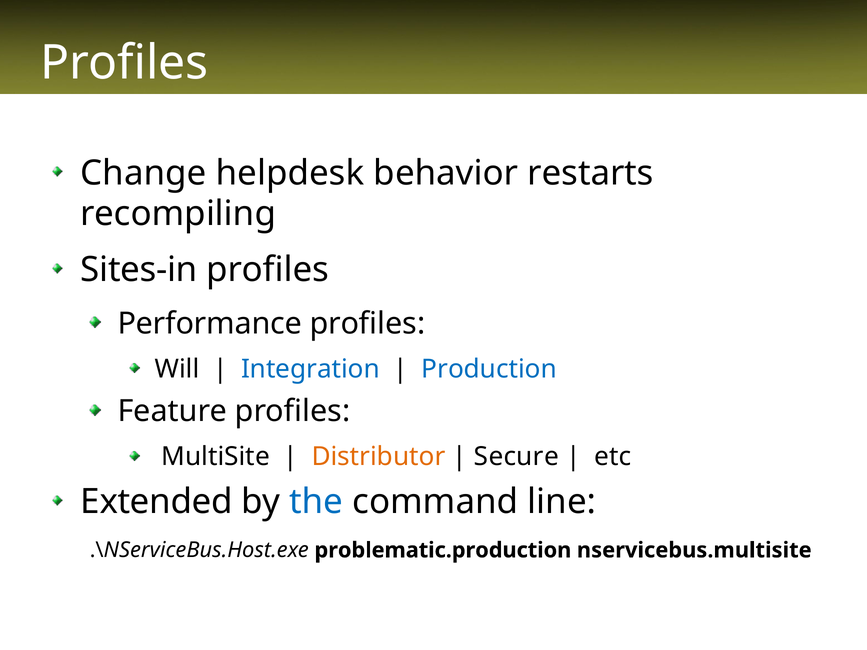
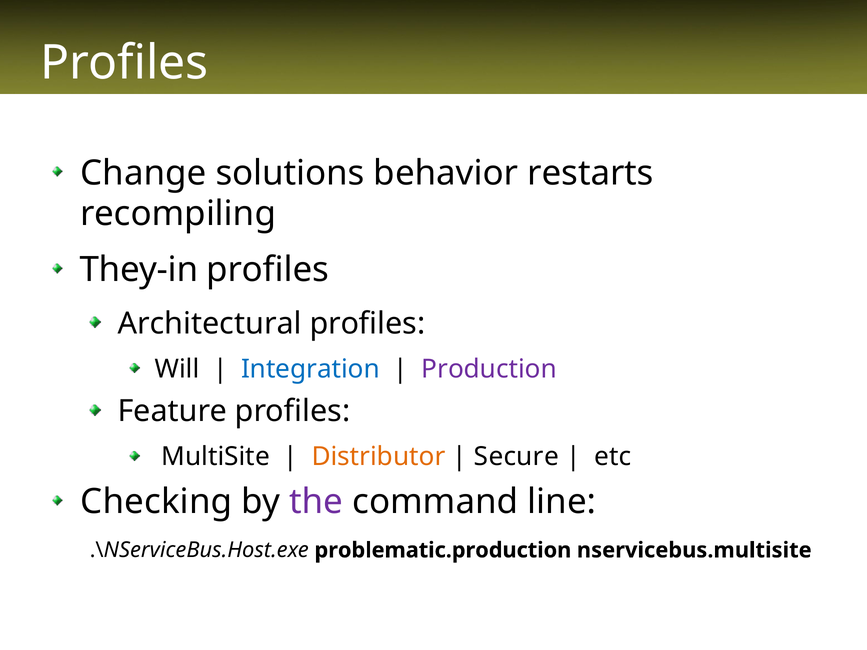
helpdesk: helpdesk -> solutions
Sites-in: Sites-in -> They-in
Performance: Performance -> Architectural
Production colour: blue -> purple
Extended: Extended -> Checking
the colour: blue -> purple
